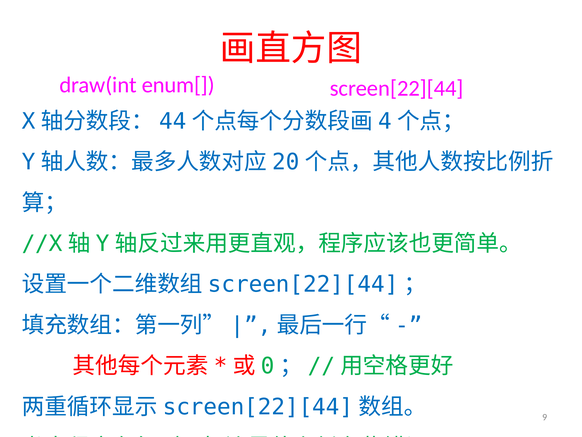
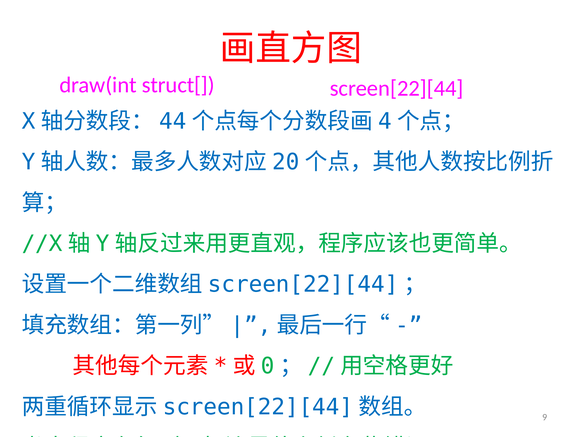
enum[: enum[ -> struct[
